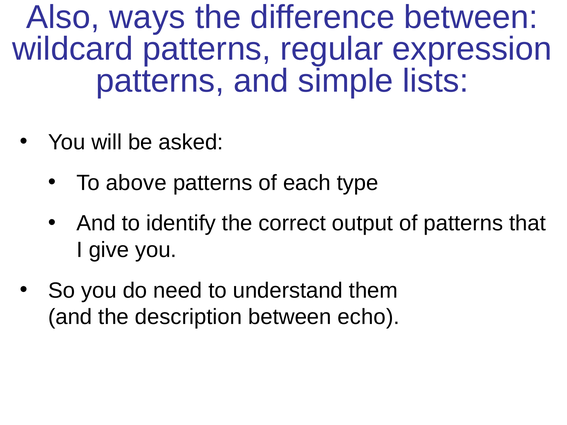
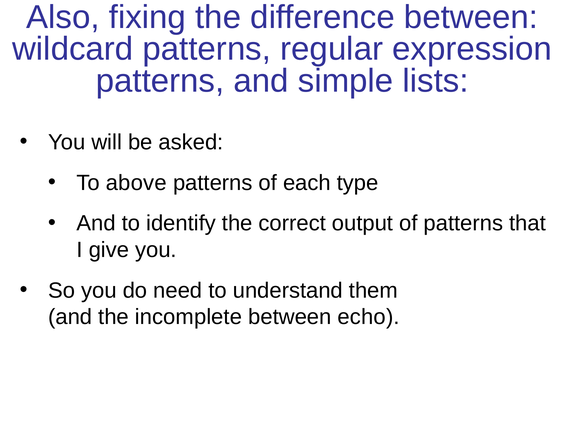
ways: ways -> fixing
description: description -> incomplete
